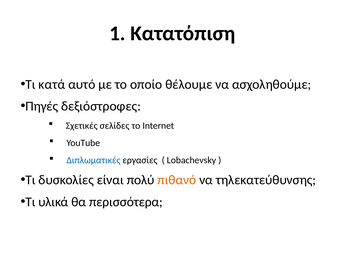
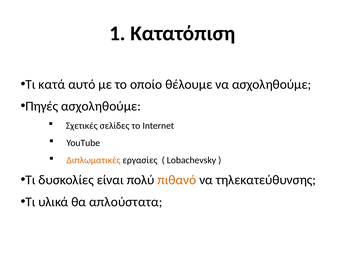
Πηγές δεξιόστροφες: δεξιόστροφες -> ασχοληθούμε
Διπλωματικές colour: blue -> orange
περισσότερα: περισσότερα -> απλούστατα
